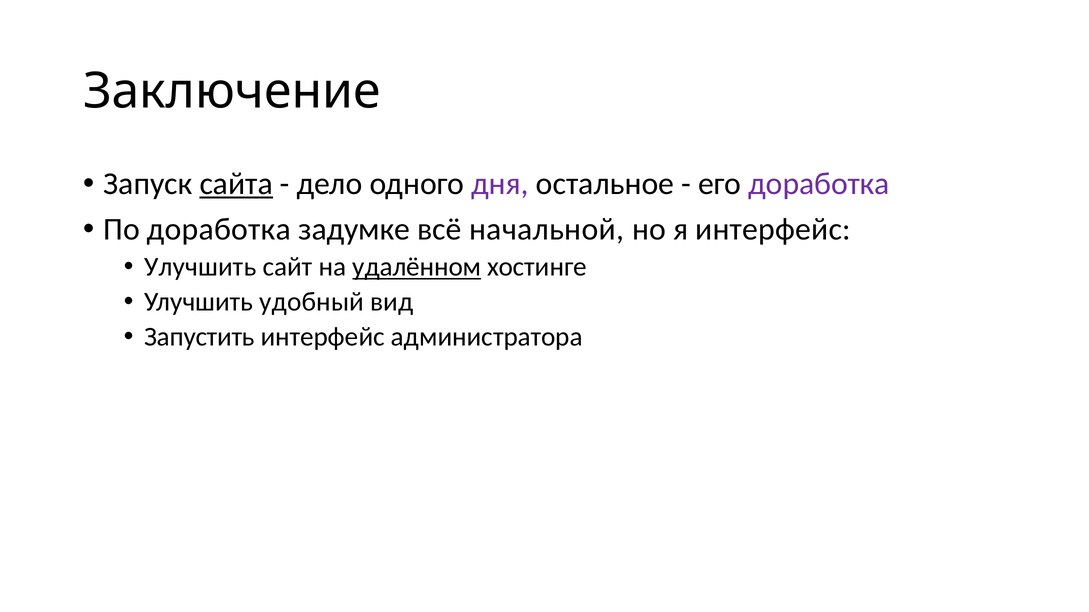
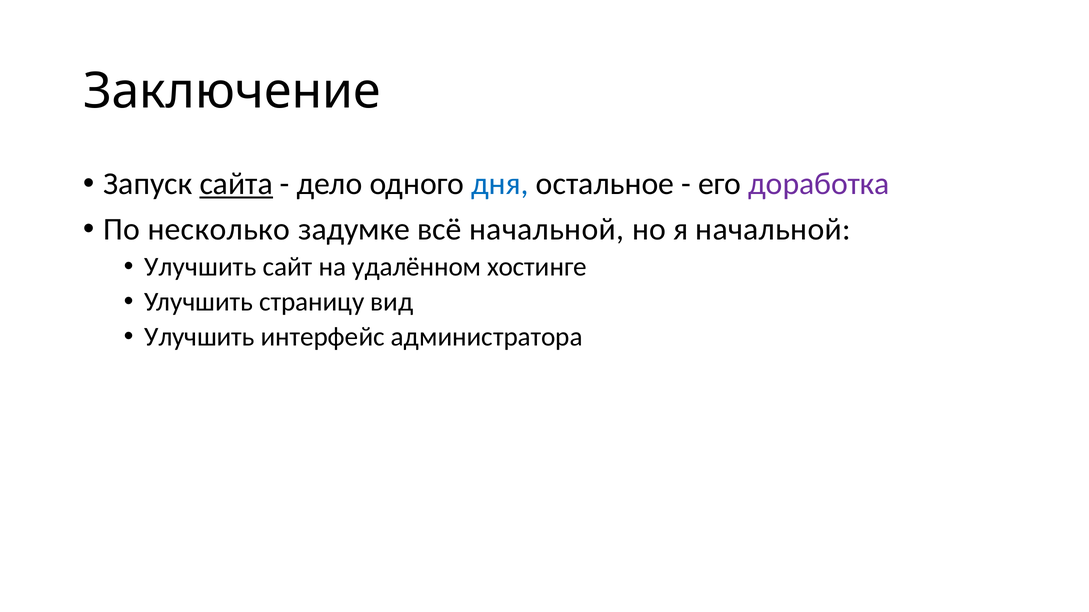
дня colour: purple -> blue
По доработка: доработка -> несколько
я интерфейс: интерфейс -> начальной
удалённом underline: present -> none
удобный: удобный -> страницу
Запустить at (200, 337): Запустить -> Улучшить
